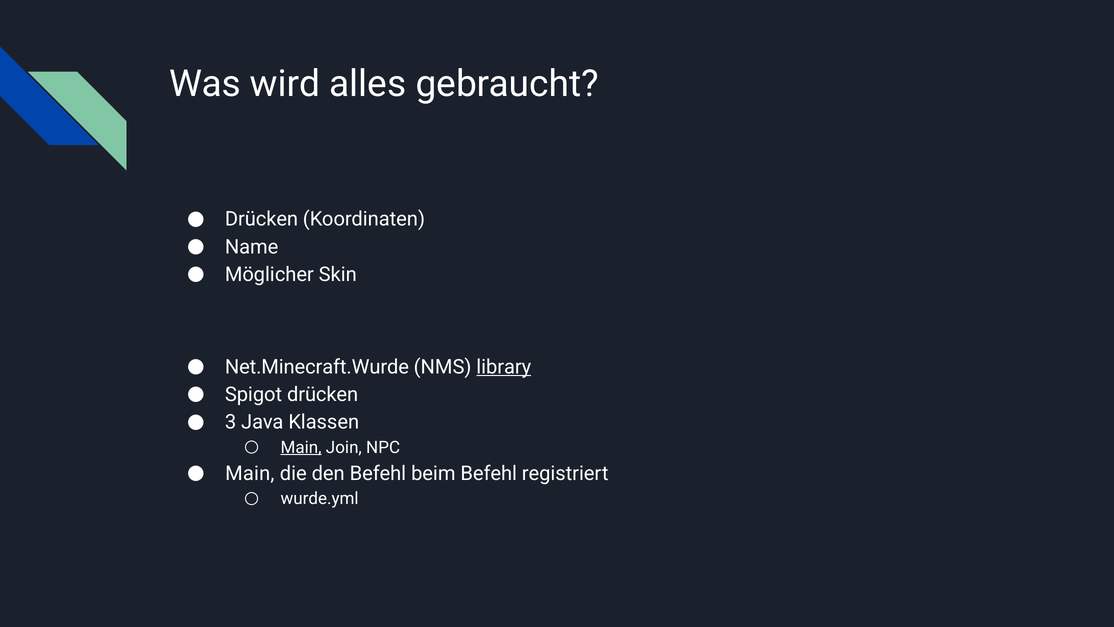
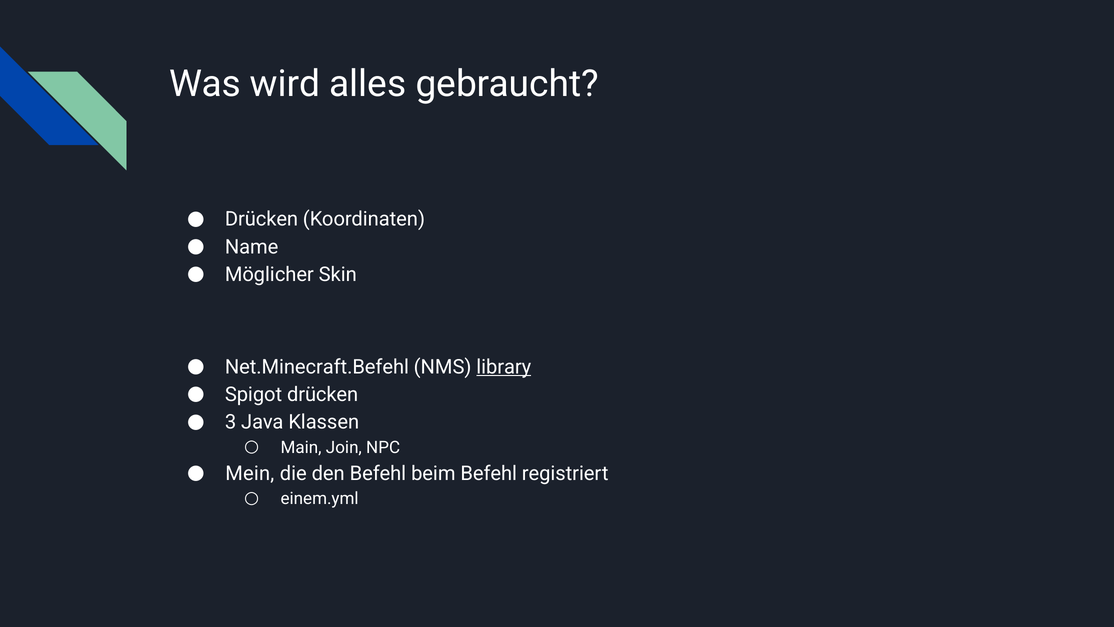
Net.Minecraft.Wurde: Net.Minecraft.Wurde -> Net.Minecraft.Befehl
Main at (301, 447) underline: present -> none
Main at (250, 473): Main -> Mein
wurde.yml: wurde.yml -> einem.yml
